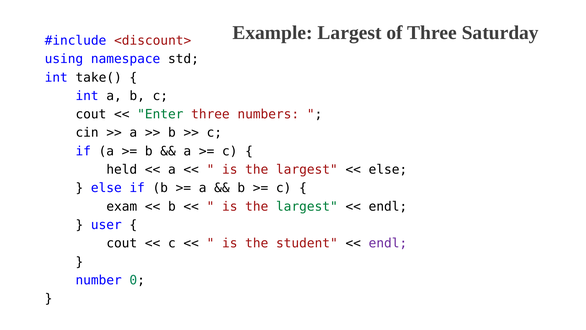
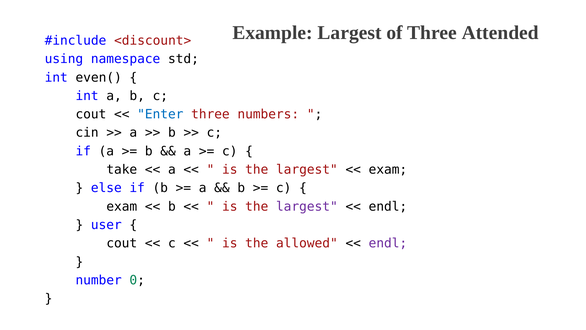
Saturday: Saturday -> Attended
take(: take( -> even(
Enter colour: green -> blue
held: held -> take
else at (388, 169): else -> exam
largest at (307, 206) colour: green -> purple
student: student -> allowed
